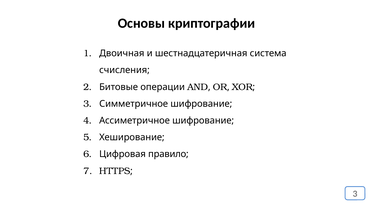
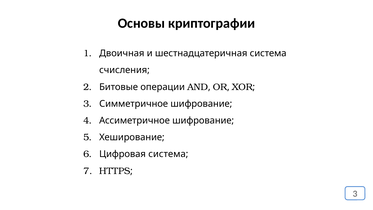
Цифровая правило: правило -> система
